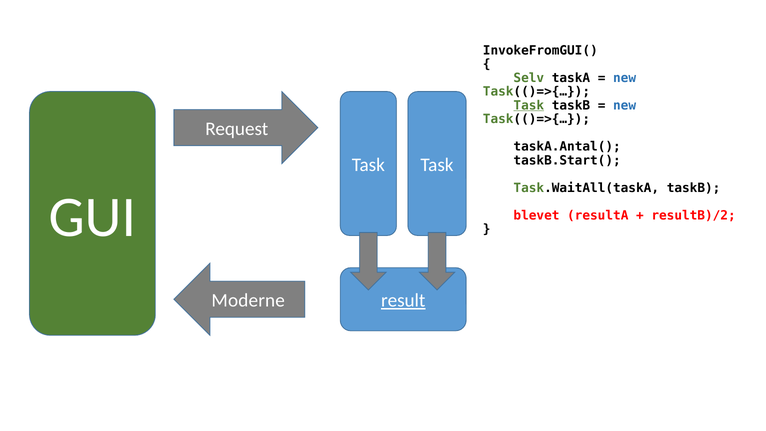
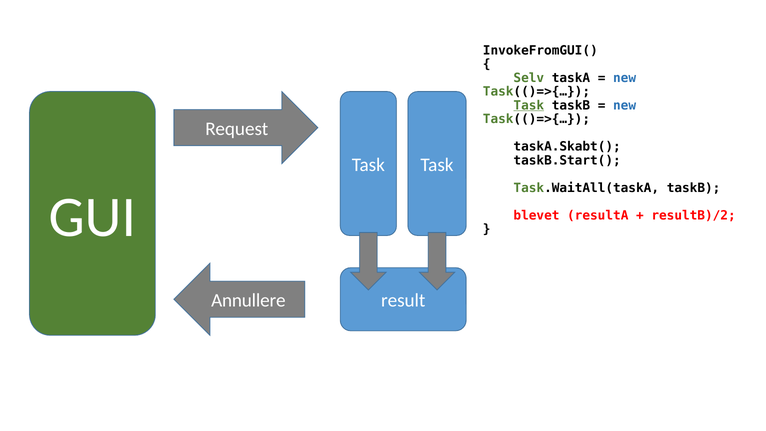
taskA.Antal(: taskA.Antal( -> taskA.Skabt(
Moderne: Moderne -> Annullere
result underline: present -> none
